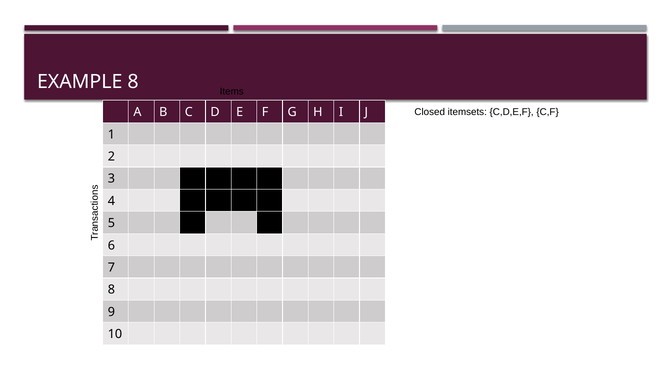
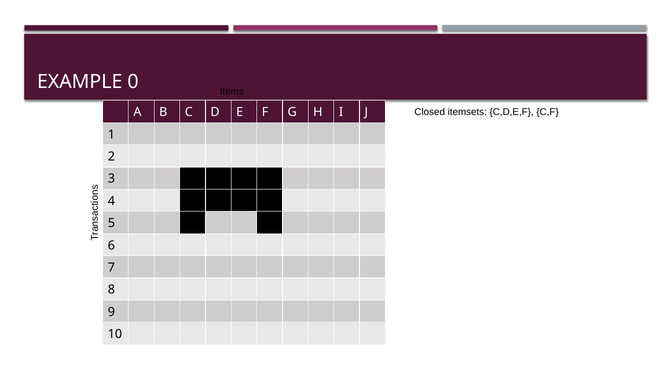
EXAMPLE 8: 8 -> 0
